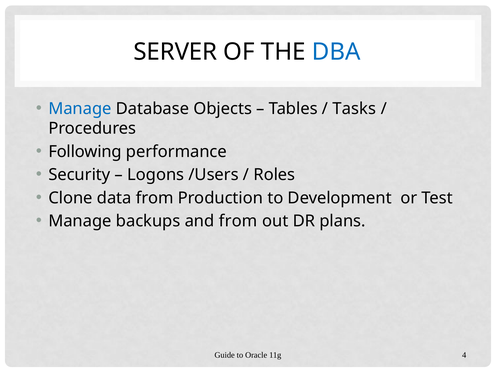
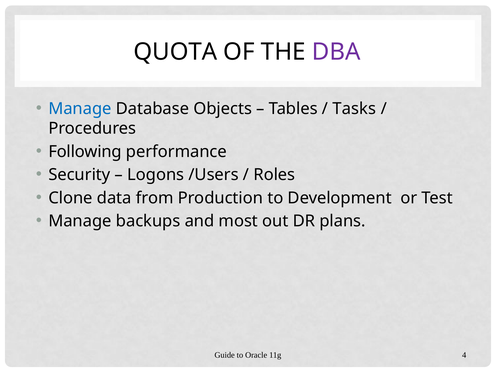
SERVER: SERVER -> QUOTA
DBA colour: blue -> purple
and from: from -> most
